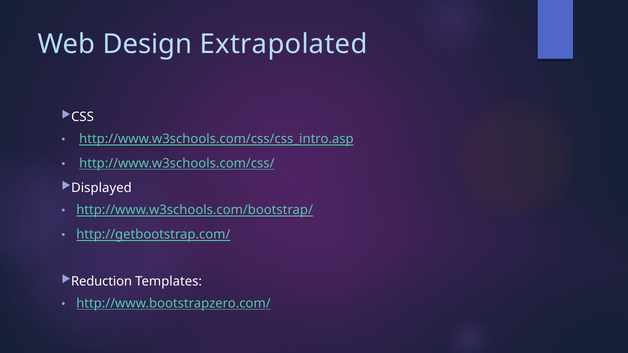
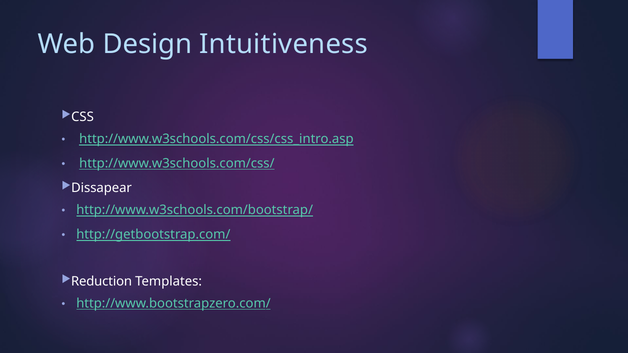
Extrapolated: Extrapolated -> Intuitiveness
Displayed: Displayed -> Dissapear
